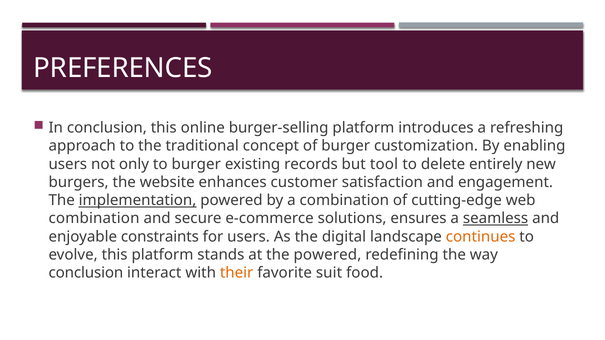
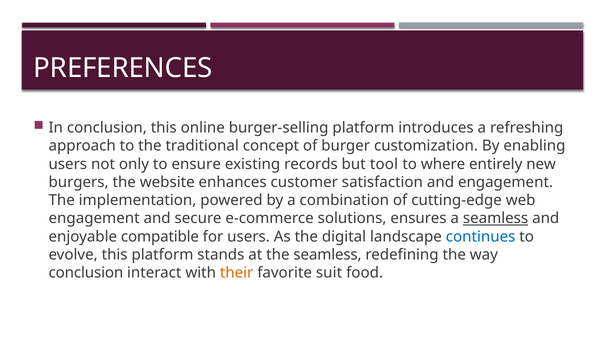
to burger: burger -> ensure
delete: delete -> where
implementation underline: present -> none
combination at (94, 219): combination -> engagement
constraints: constraints -> compatible
continues colour: orange -> blue
the powered: powered -> seamless
